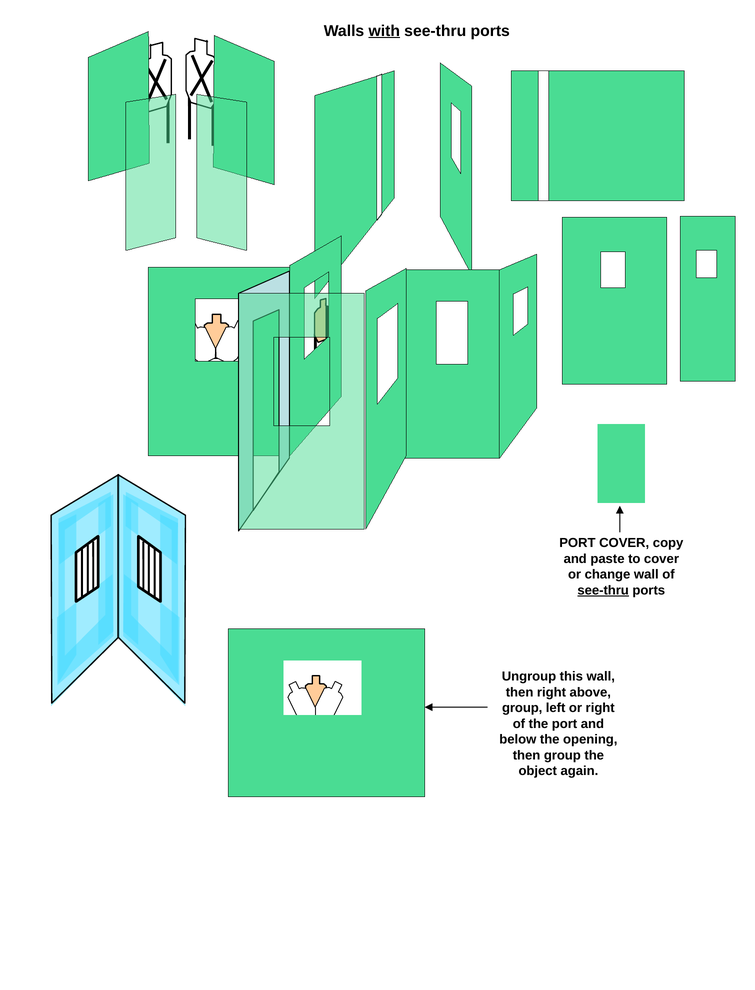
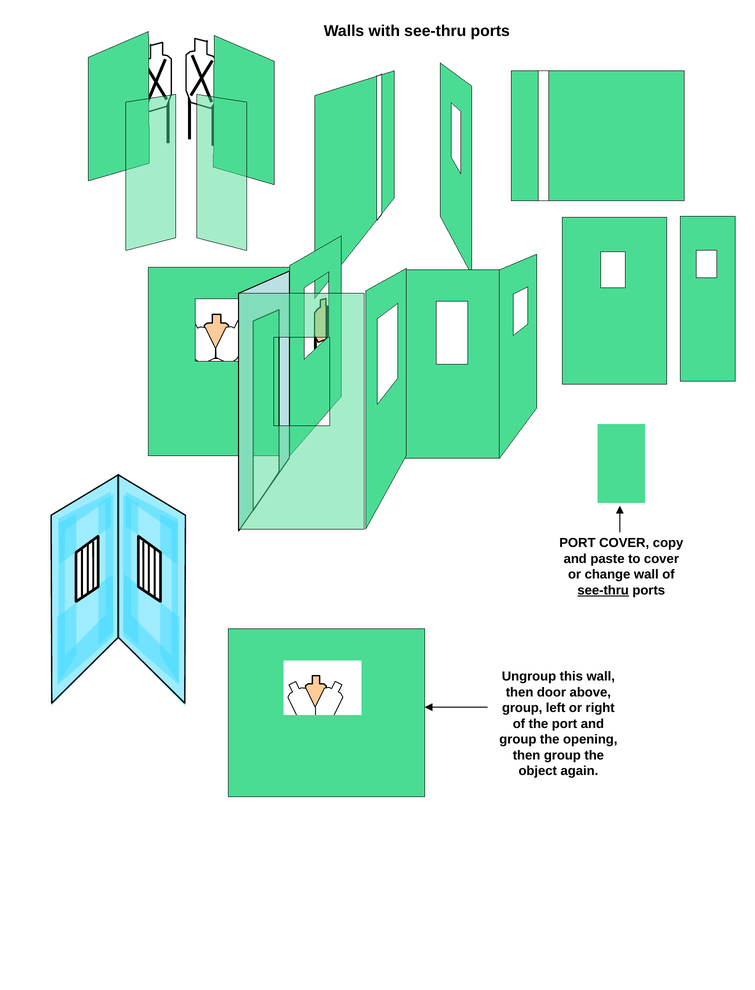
with underline: present -> none
then right: right -> door
below at (518, 740): below -> group
